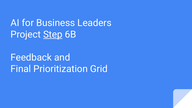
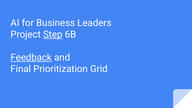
Feedback underline: none -> present
